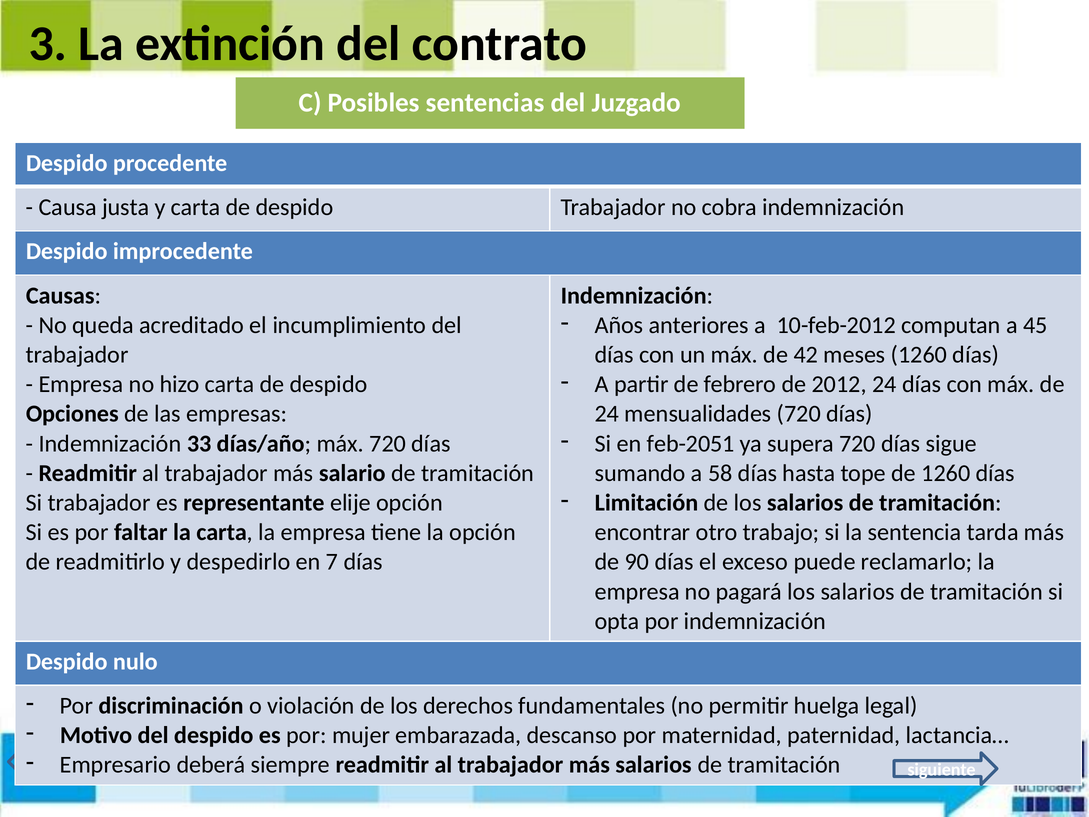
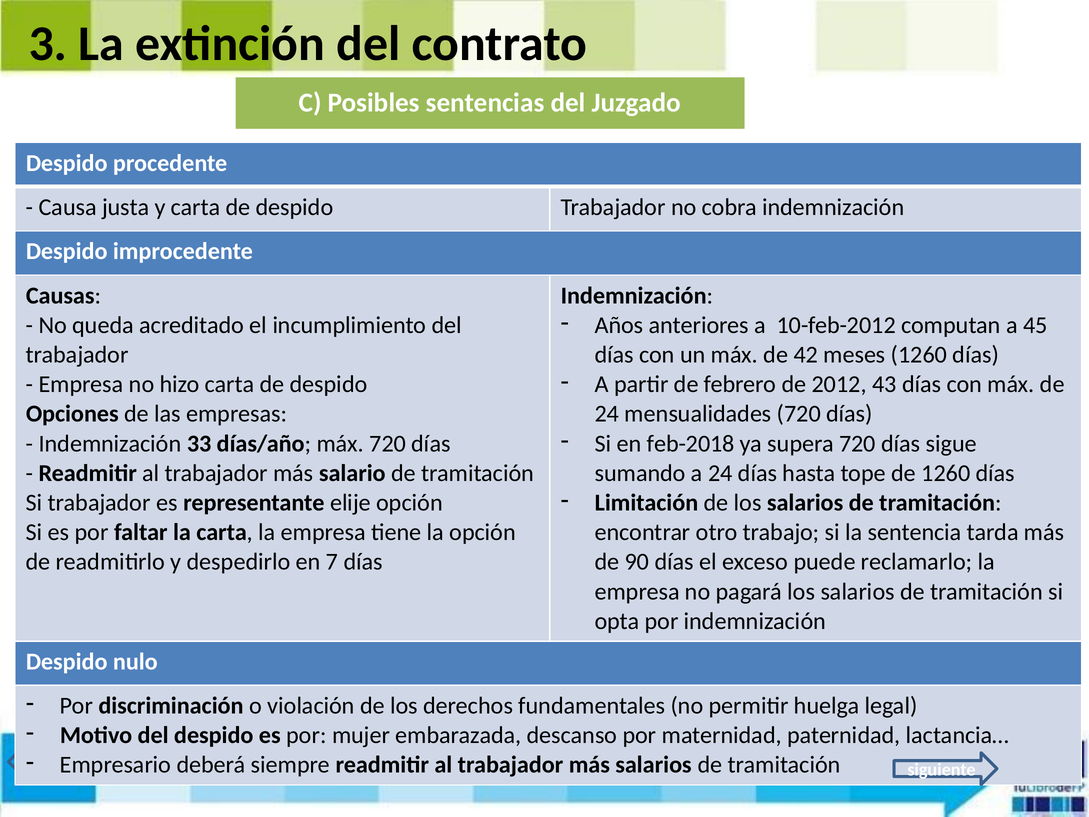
2012 24: 24 -> 43
feb-2051: feb-2051 -> feb-2018
a 58: 58 -> 24
